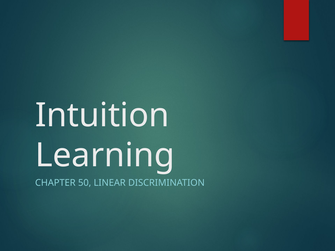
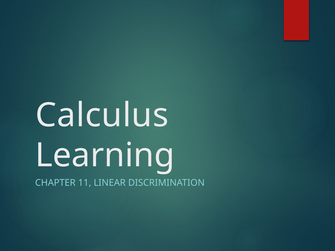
Intuition: Intuition -> Calculus
50: 50 -> 11
